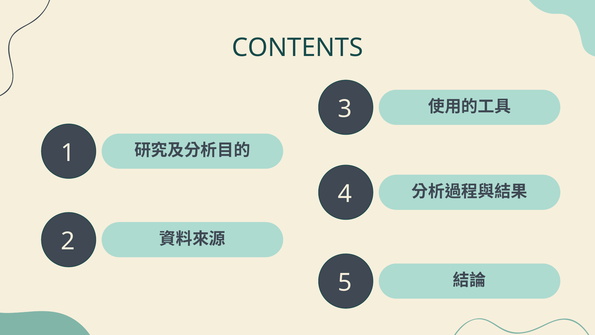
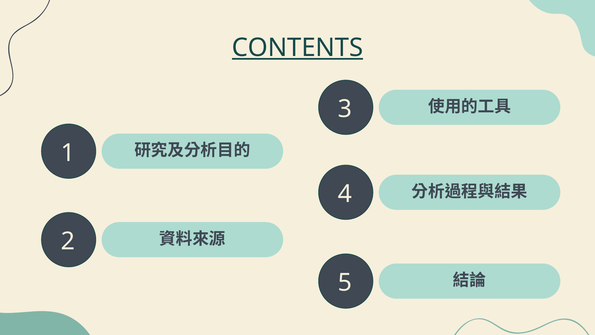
CONTENTS underline: none -> present
